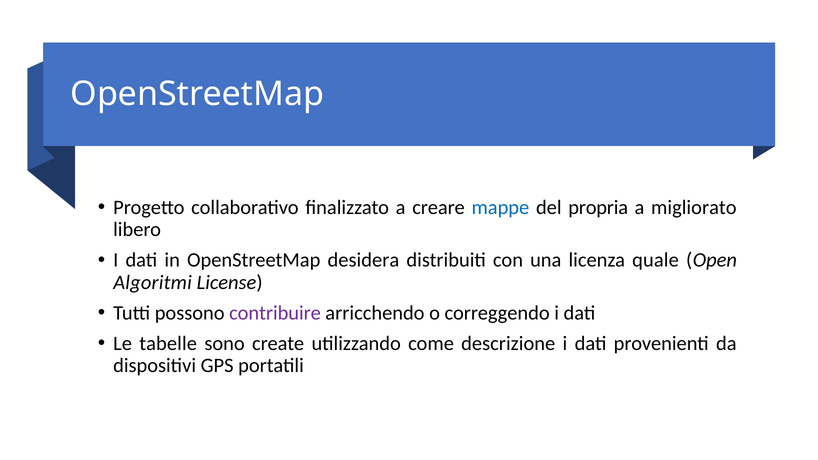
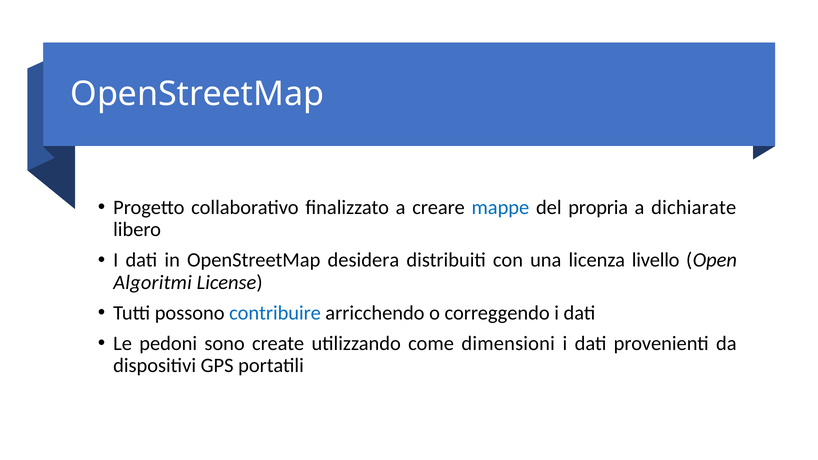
migliorato: migliorato -> dichiarate
quale: quale -> livello
contribuire colour: purple -> blue
tabelle: tabelle -> pedoni
descrizione: descrizione -> dimensioni
